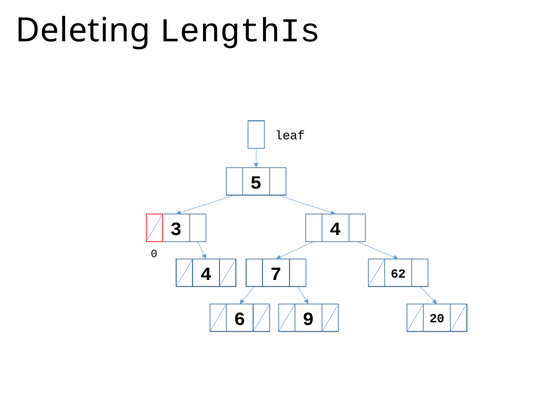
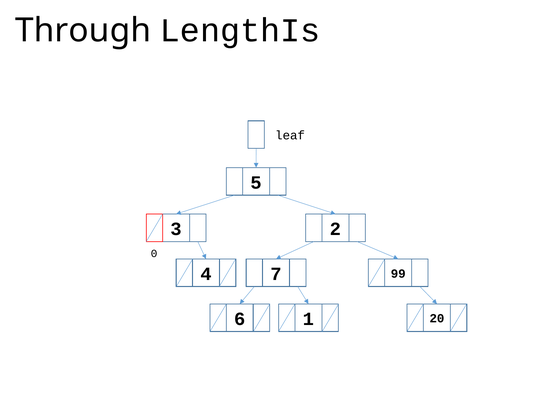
Deleting: Deleting -> Through
3 4: 4 -> 2
62: 62 -> 99
9: 9 -> 1
